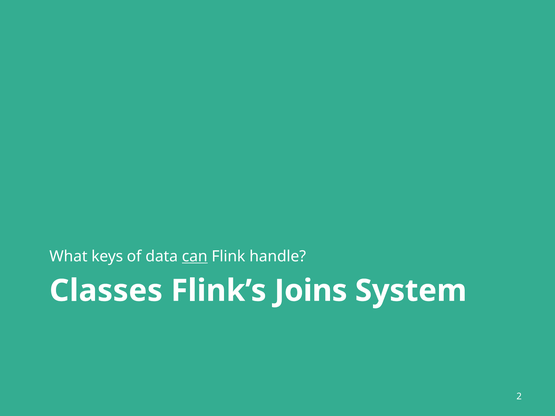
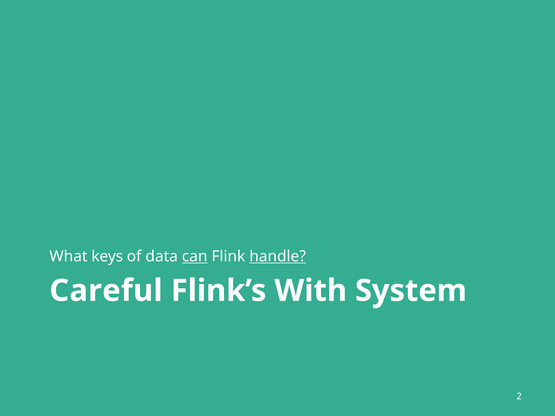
handle underline: none -> present
Classes: Classes -> Careful
Joins: Joins -> With
